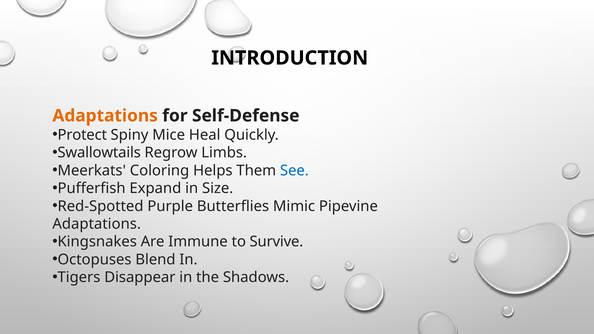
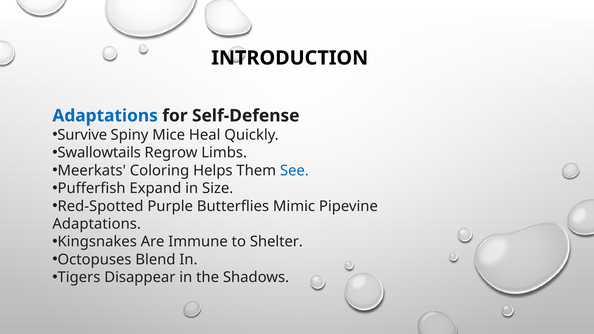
Adaptations at (105, 116) colour: orange -> blue
Protect: Protect -> Survive
Survive: Survive -> Shelter
